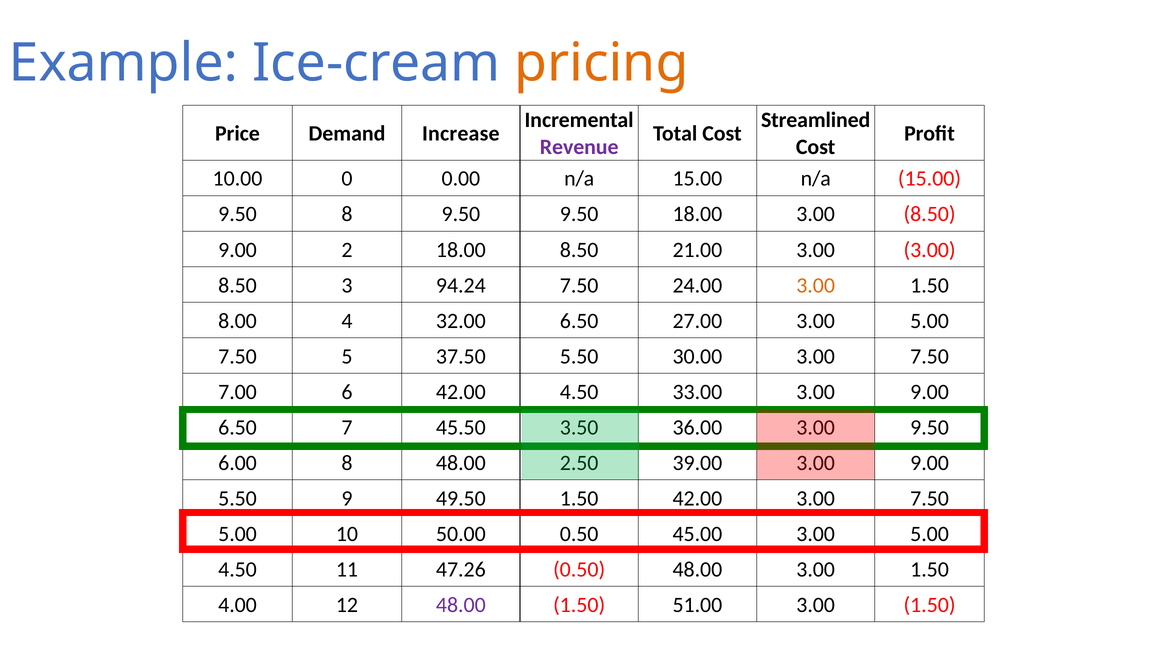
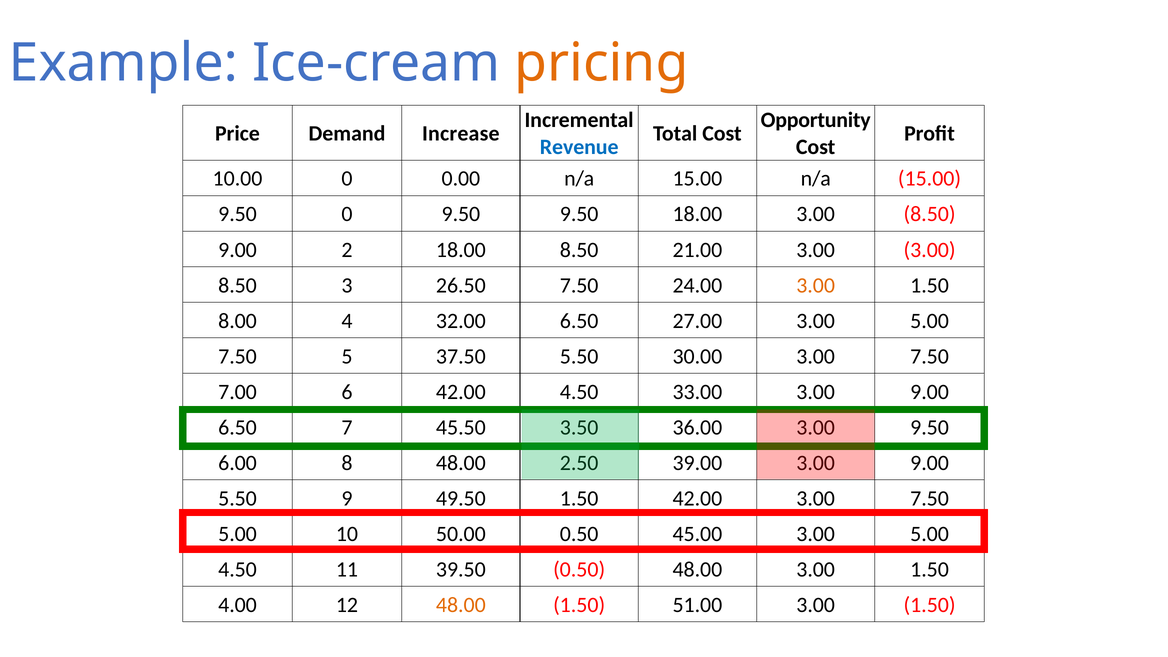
Streamlined: Streamlined -> Opportunity
Revenue colour: purple -> blue
9.50 8: 8 -> 0
94.24: 94.24 -> 26.50
47.26: 47.26 -> 39.50
48.00 at (461, 605) colour: purple -> orange
